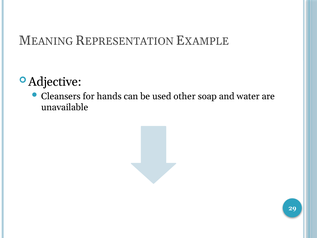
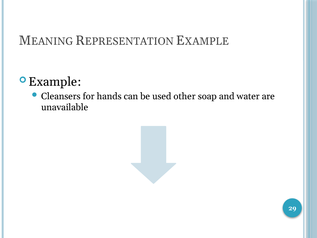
Adjective: Adjective -> Example
